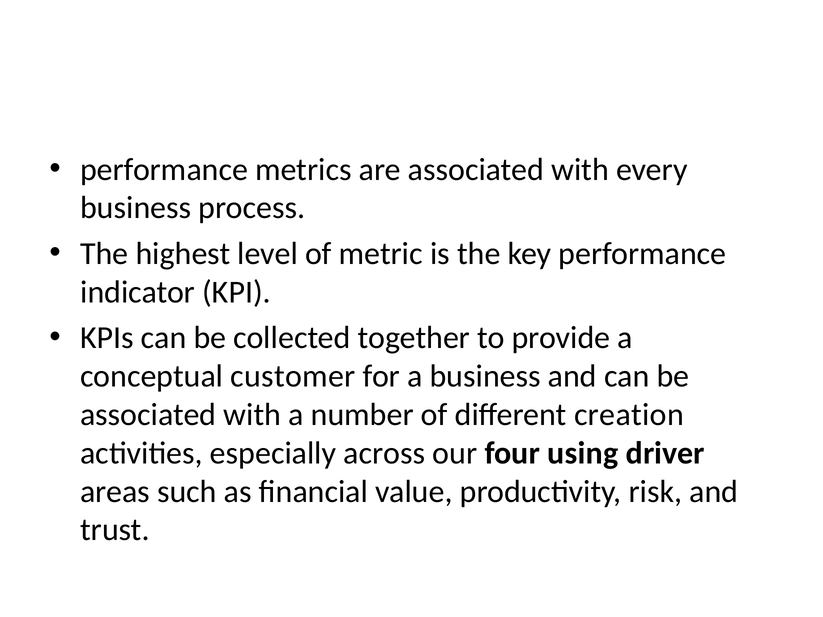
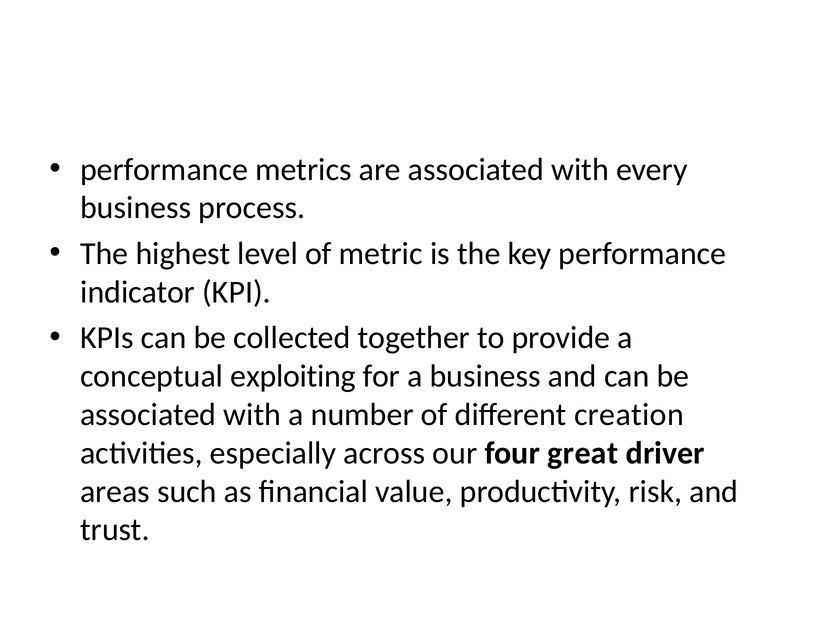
customer: customer -> exploiting
using: using -> great
